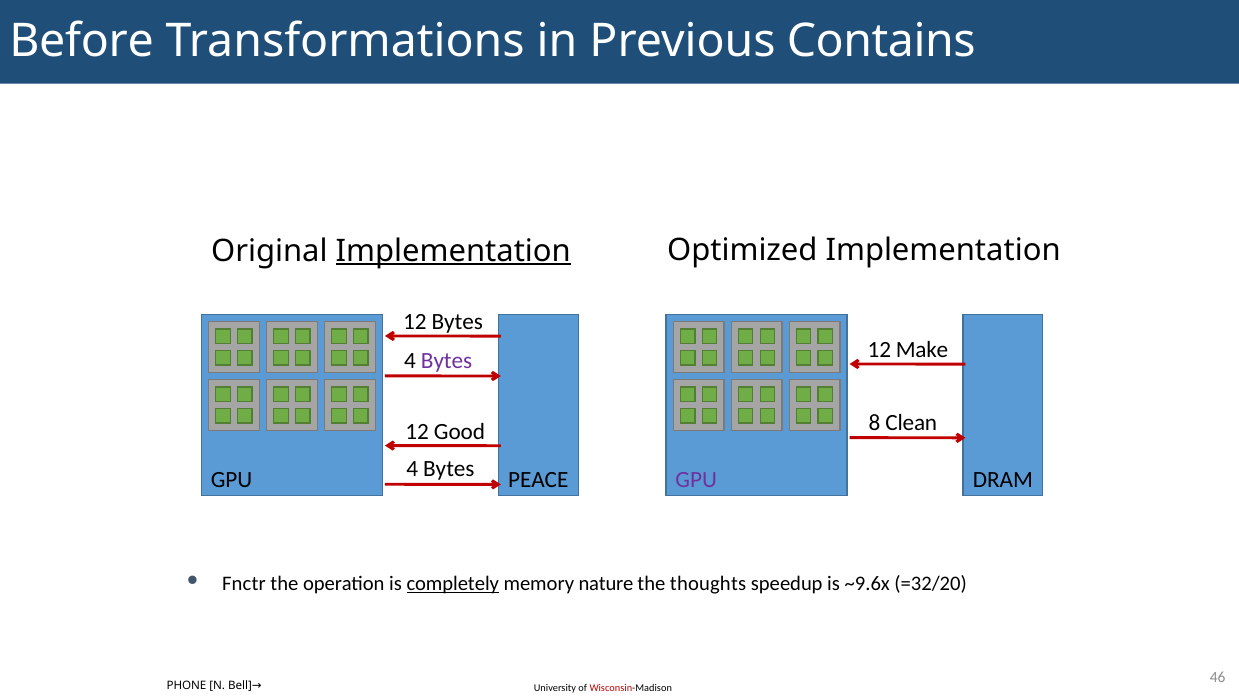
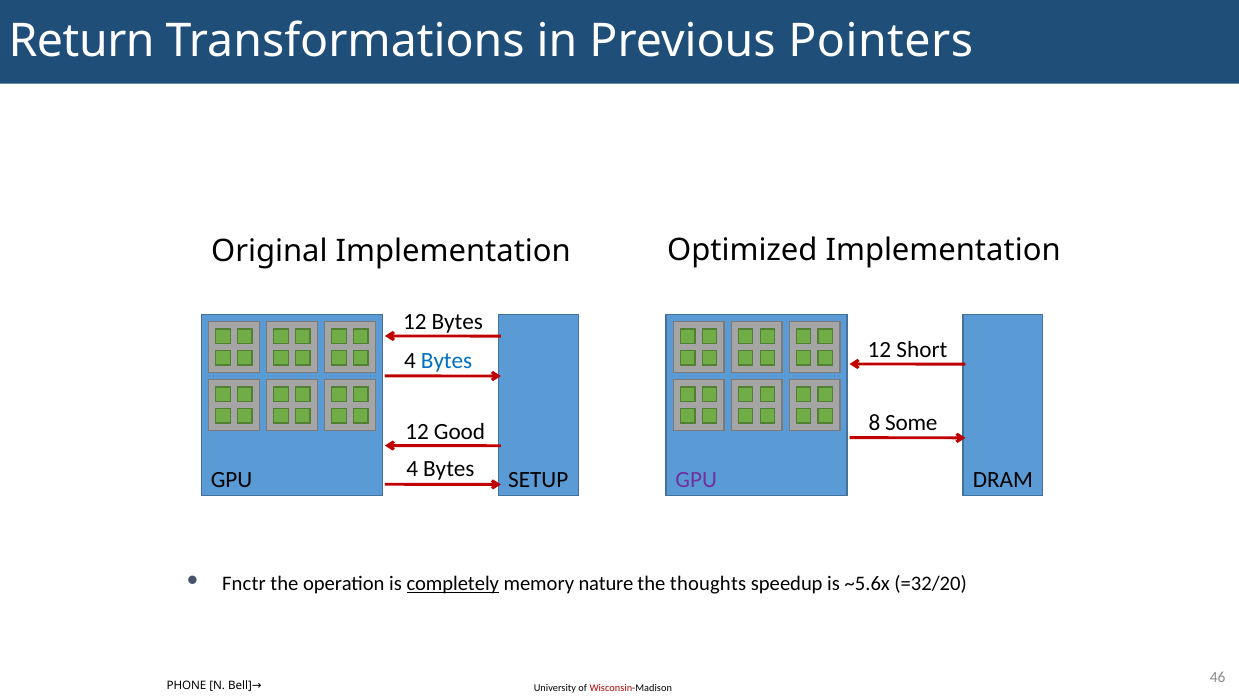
Before: Before -> Return
Contains: Contains -> Pointers
Implementation at (453, 251) underline: present -> none
Make: Make -> Short
Bytes at (447, 361) colour: purple -> blue
Clean: Clean -> Some
PEACE: PEACE -> SETUP
~9.6x: ~9.6x -> ~5.6x
